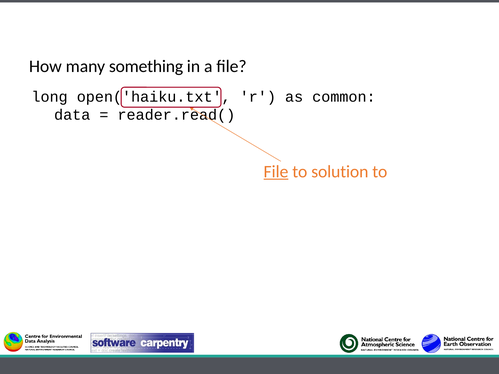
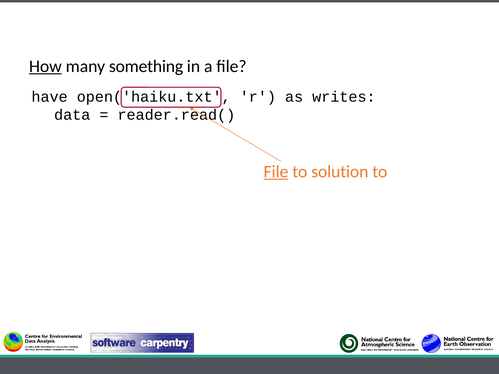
How underline: none -> present
long: long -> have
common: common -> writes
